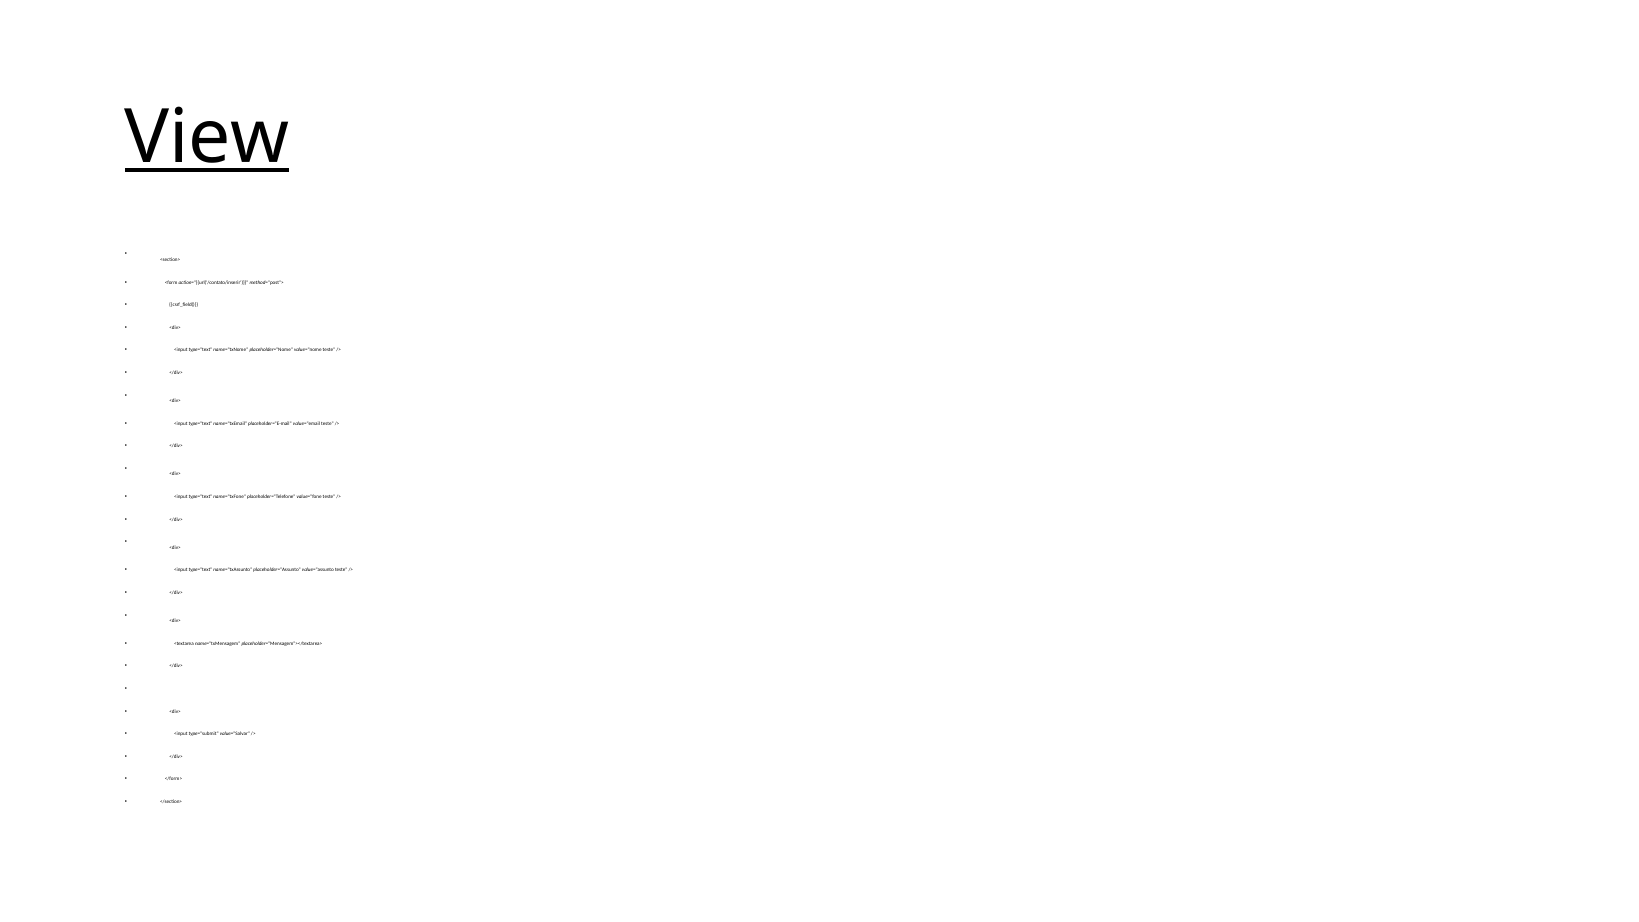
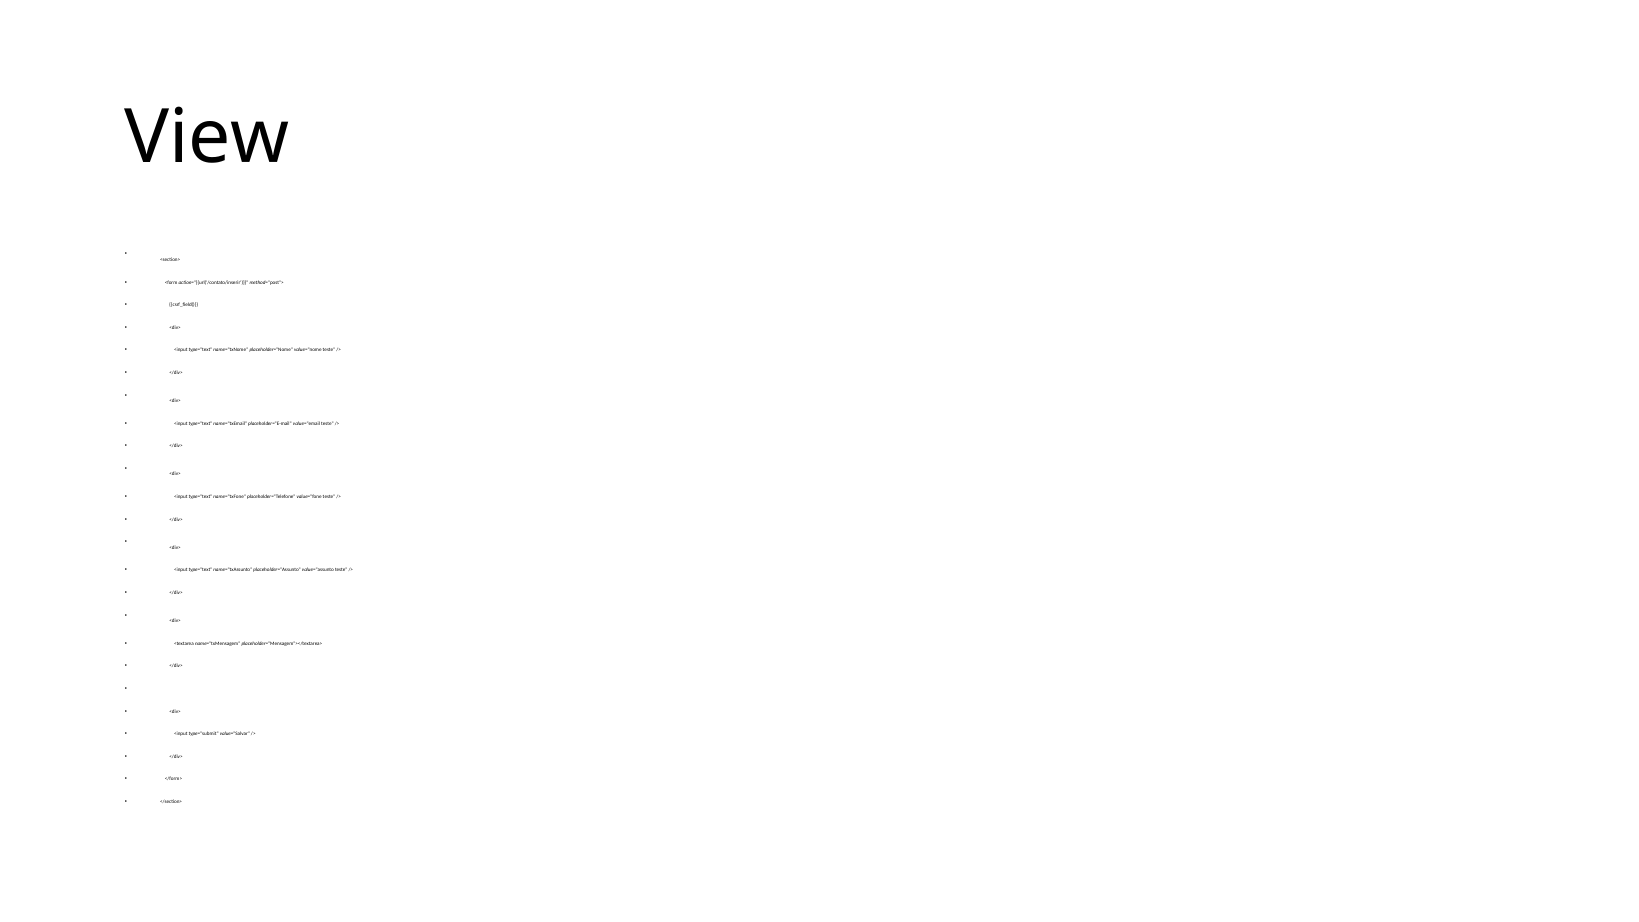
View underline: present -> none
